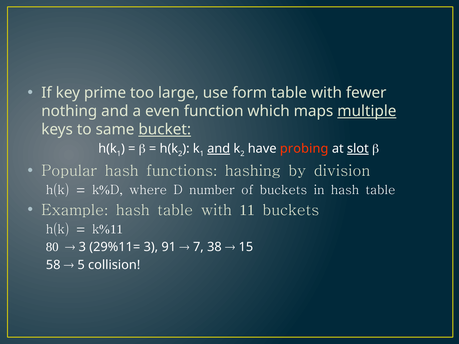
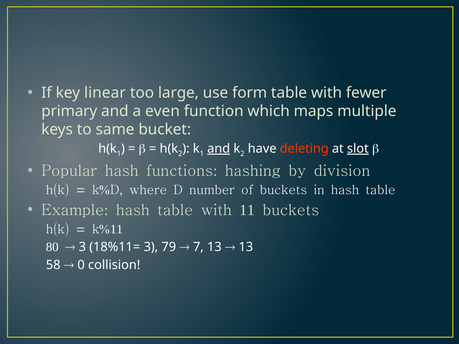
prime: prime -> linear
nothing: nothing -> primary
multiple underline: present -> none
bucket underline: present -> none
probing: probing -> deleting
29%11=: 29%11= -> 18%11=
91: 91 -> 79
7 38: 38 -> 13
15 at (246, 247): 15 -> 13
5: 5 -> 0
